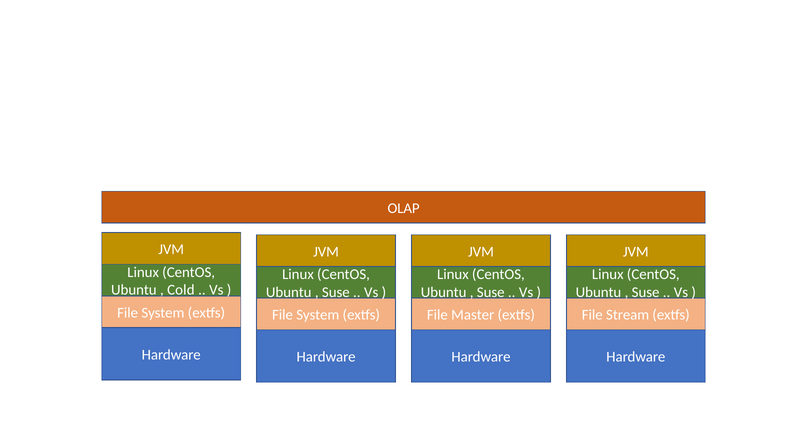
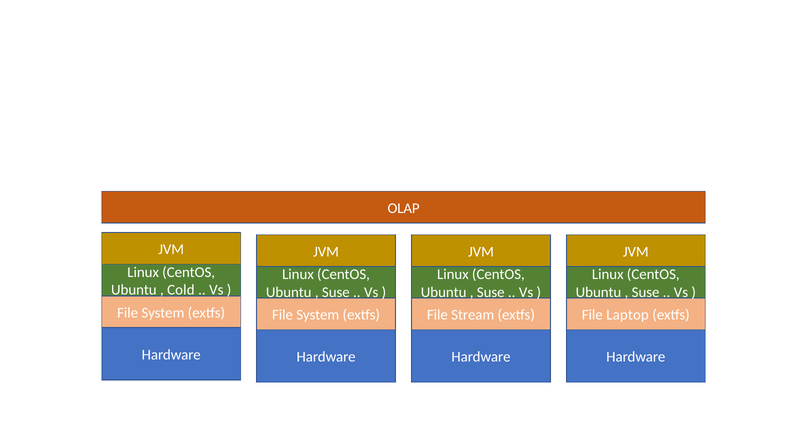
Master: Master -> Stream
Stream: Stream -> Laptop
